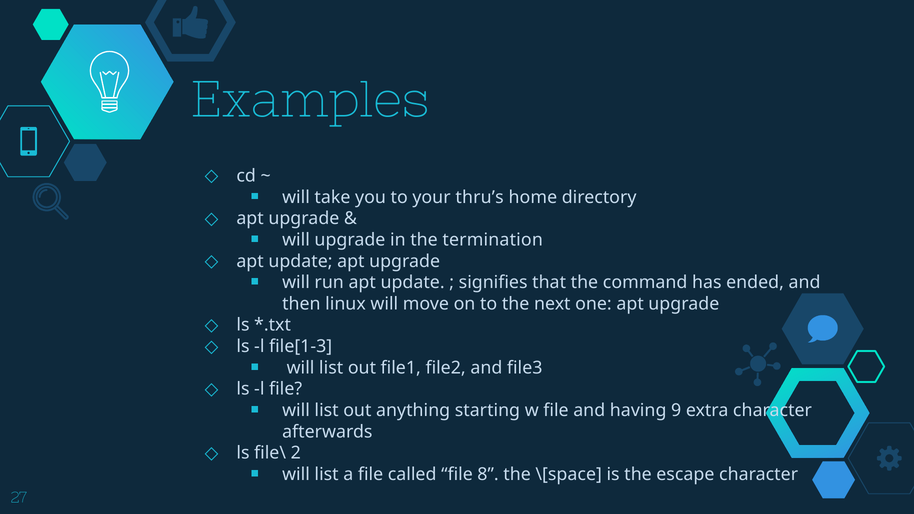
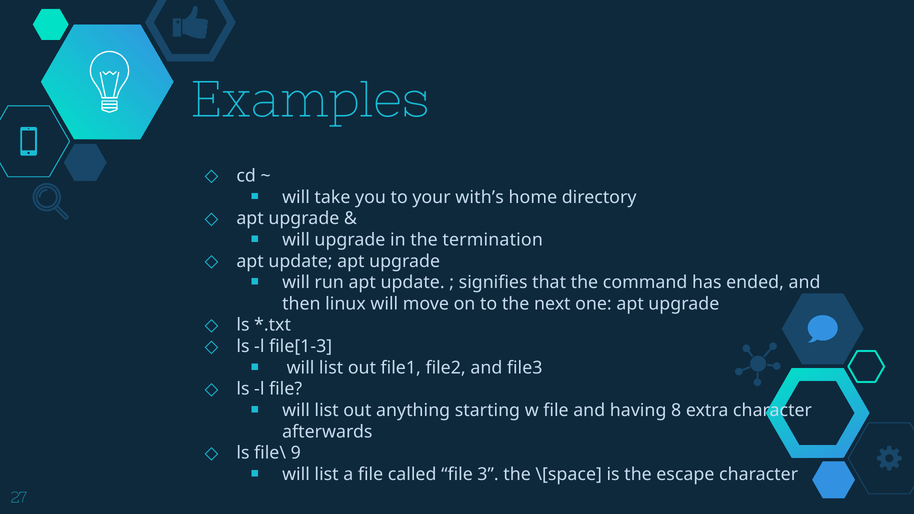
thru’s: thru’s -> with’s
9: 9 -> 8
2: 2 -> 9
8: 8 -> 3
